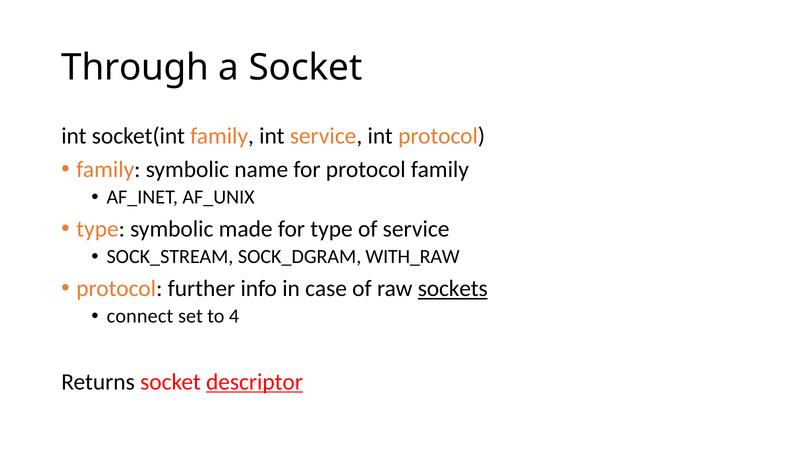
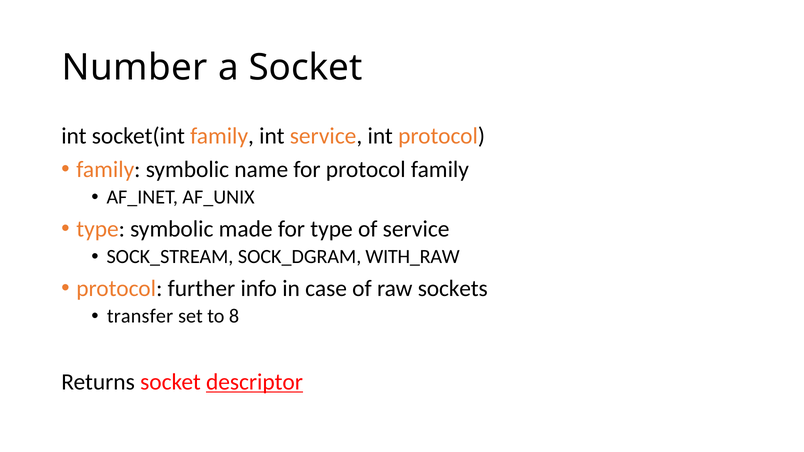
Through: Through -> Number
sockets underline: present -> none
connect: connect -> transfer
4: 4 -> 8
